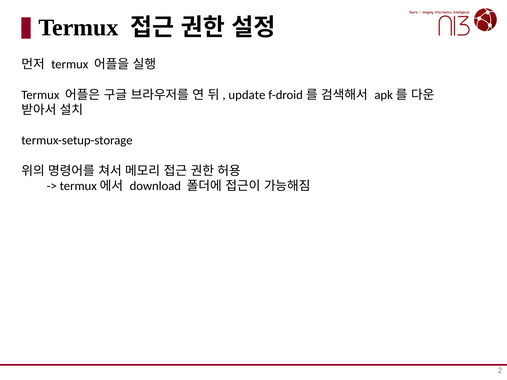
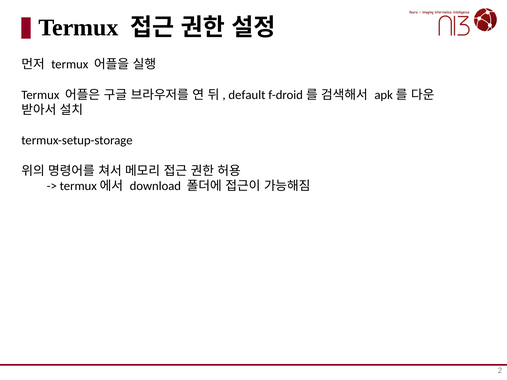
update: update -> default
